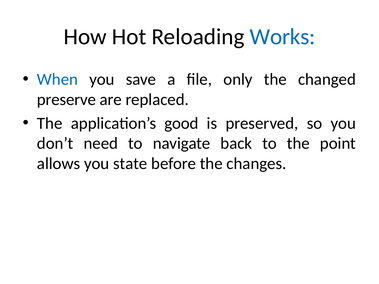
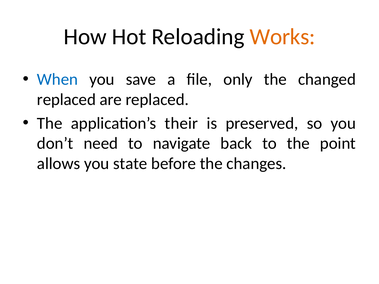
Works colour: blue -> orange
preserve at (66, 100): preserve -> replaced
good: good -> their
